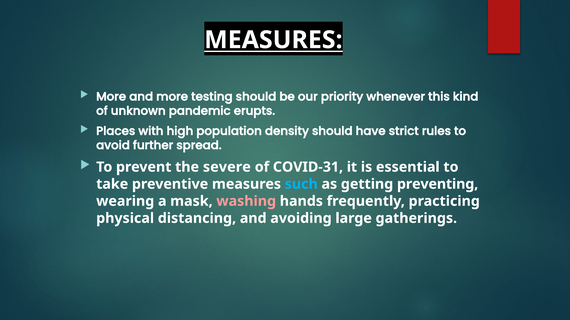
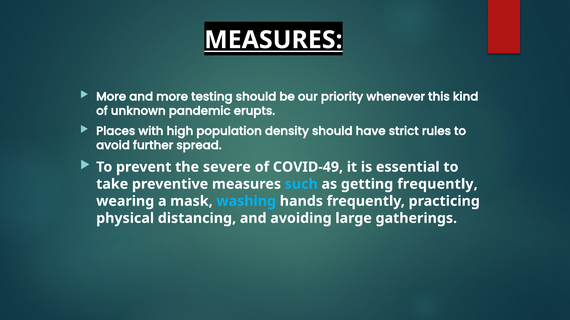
COVID-31: COVID-31 -> COVID-49
getting preventing: preventing -> frequently
washing colour: pink -> light blue
